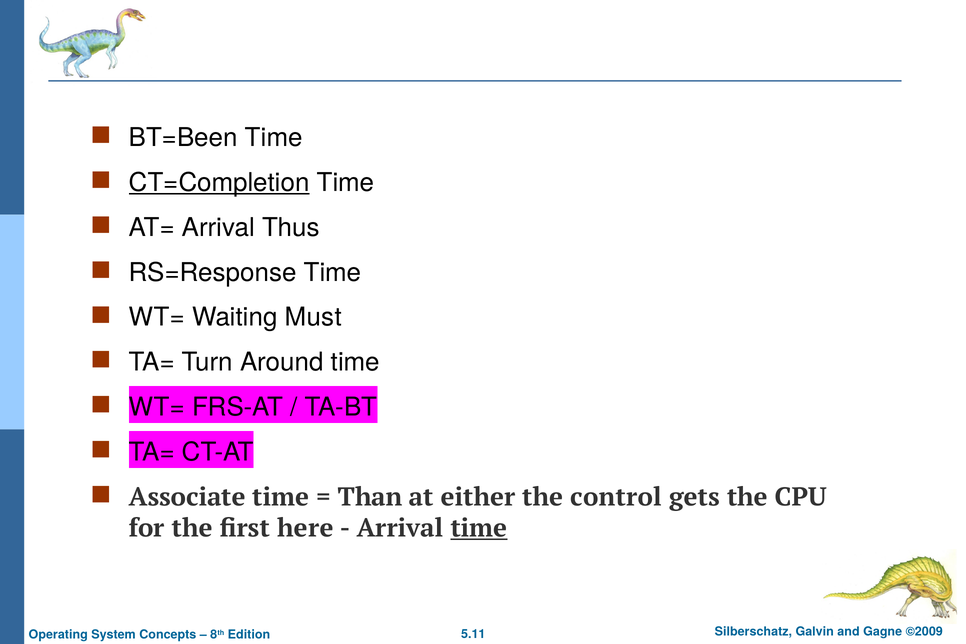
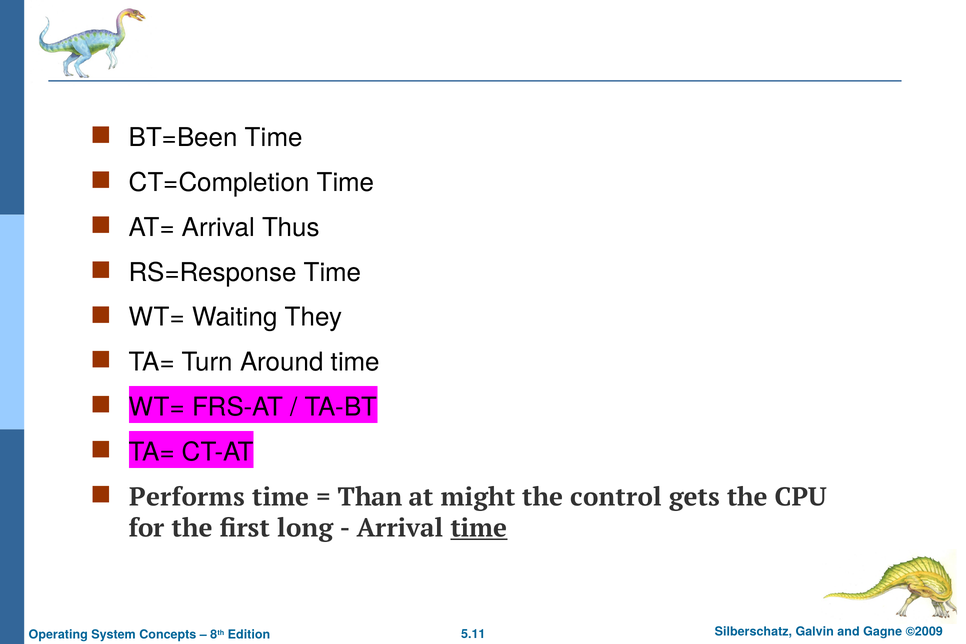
CT=Completion underline: present -> none
Must: Must -> They
Associate: Associate -> Performs
either: either -> might
here: here -> long
